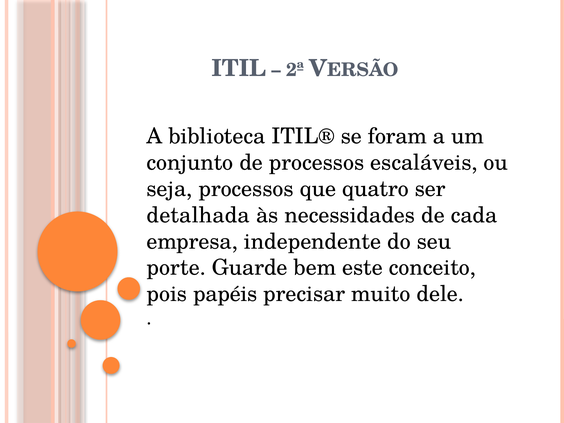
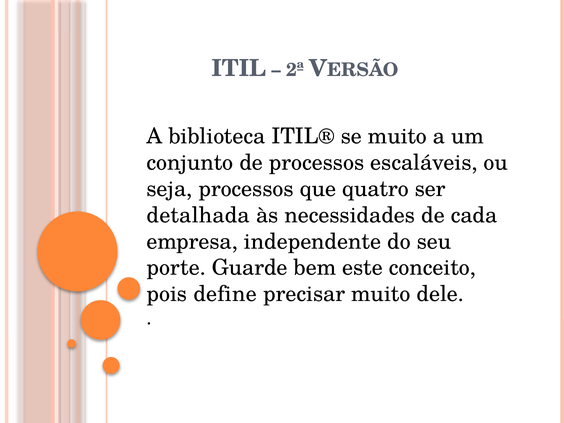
se foram: foram -> muito
papéis: papéis -> define
